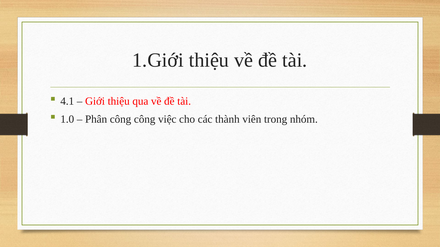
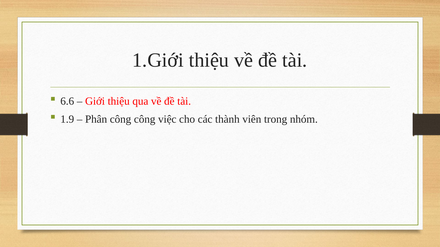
4.1: 4.1 -> 6.6
1.0: 1.0 -> 1.9
